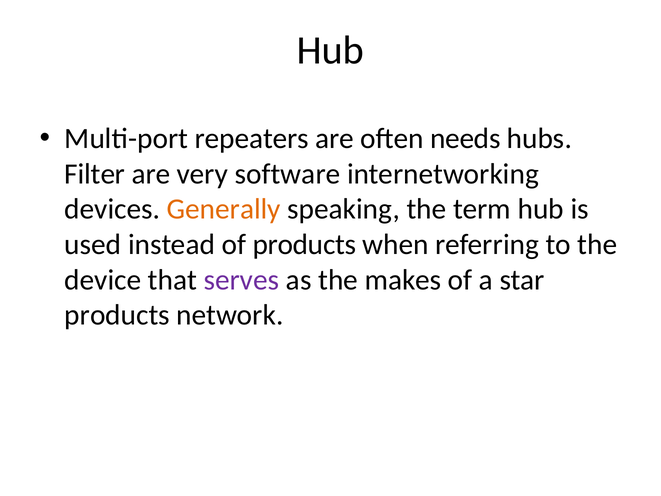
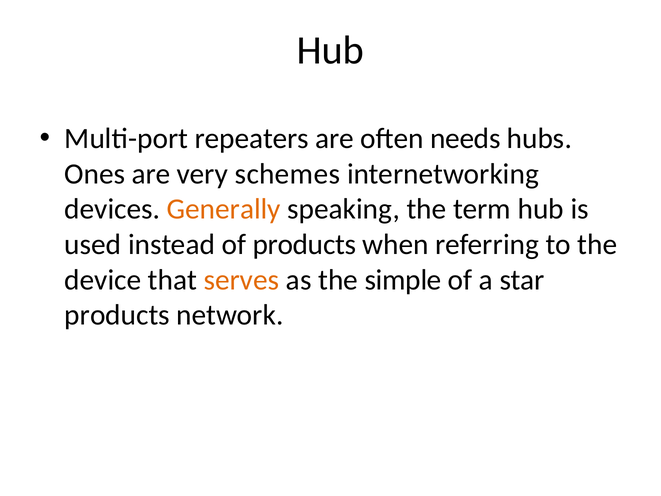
Filter: Filter -> Ones
software: software -> schemes
serves colour: purple -> orange
makes: makes -> simple
